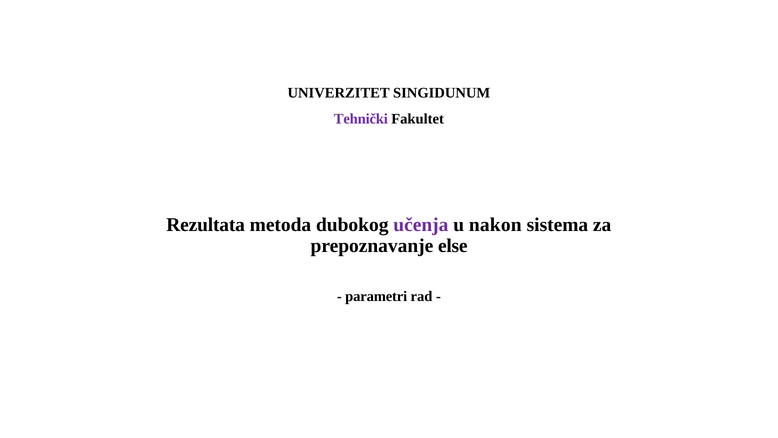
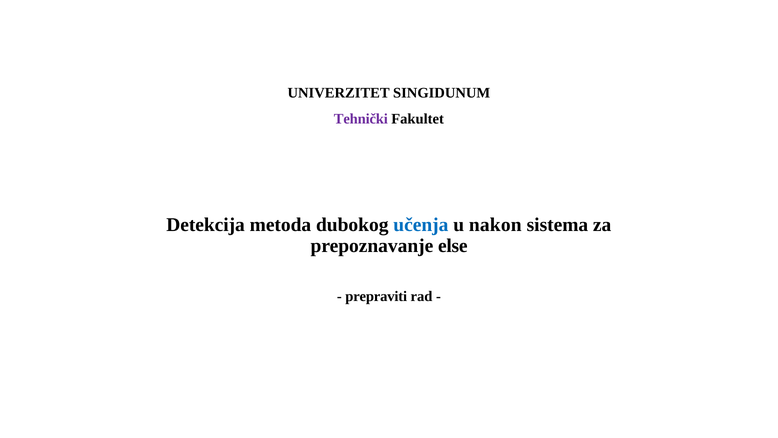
Rezultata: Rezultata -> Detekcija
učenja colour: purple -> blue
parametri: parametri -> prepraviti
